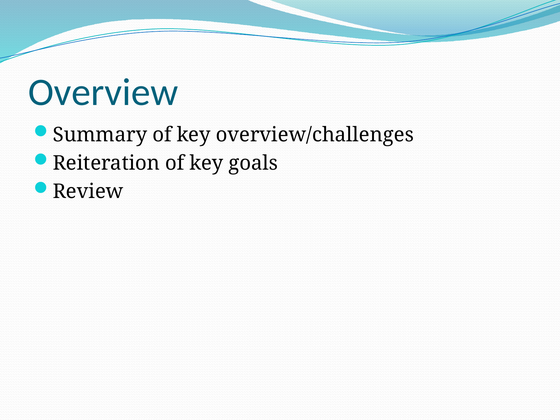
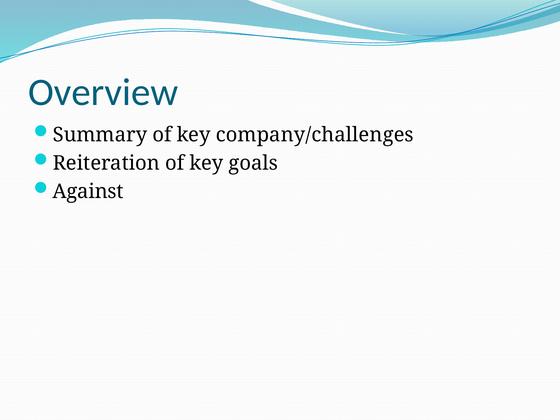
overview/challenges: overview/challenges -> company/challenges
Review: Review -> Against
